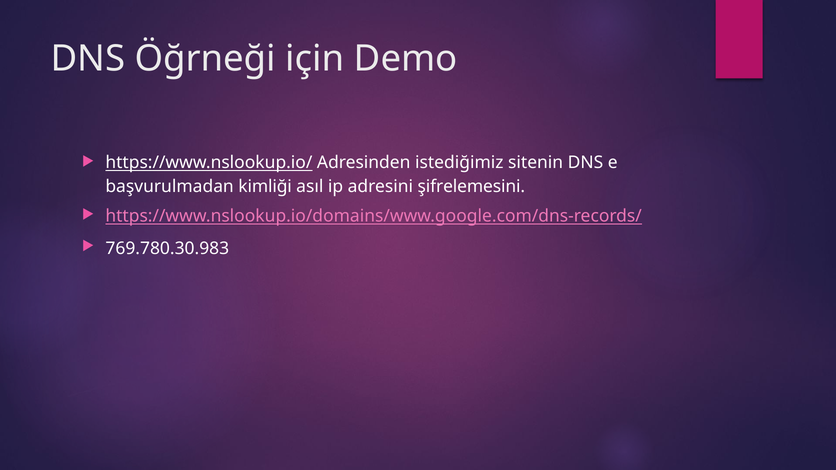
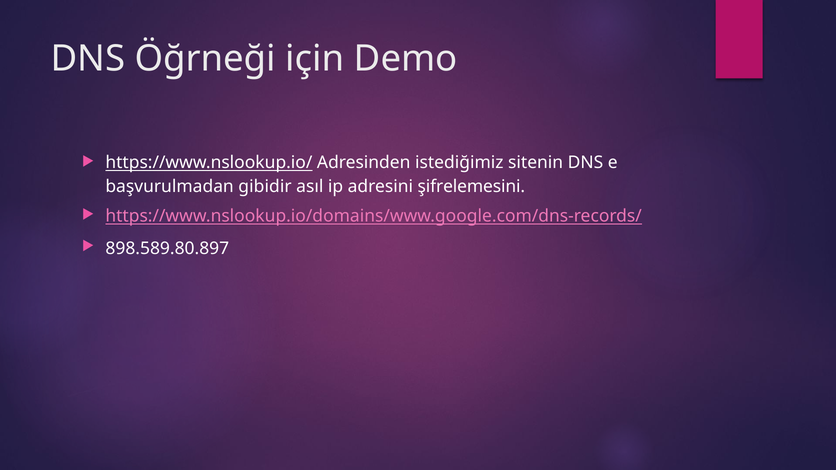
kimliği: kimliği -> gibidir
769.780.30.983: 769.780.30.983 -> 898.589.80.897
